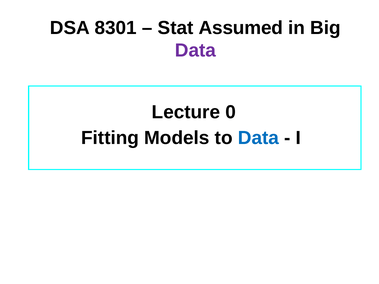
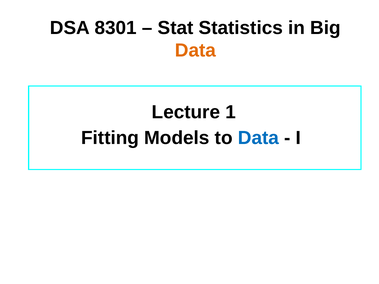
Assumed: Assumed -> Statistics
Data at (195, 51) colour: purple -> orange
0: 0 -> 1
